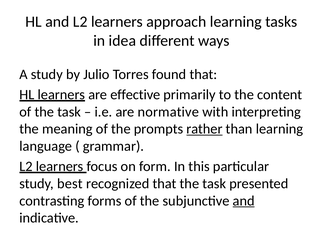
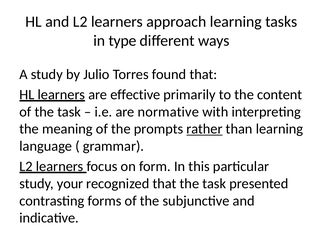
idea: idea -> type
best: best -> your
and at (244, 201) underline: present -> none
